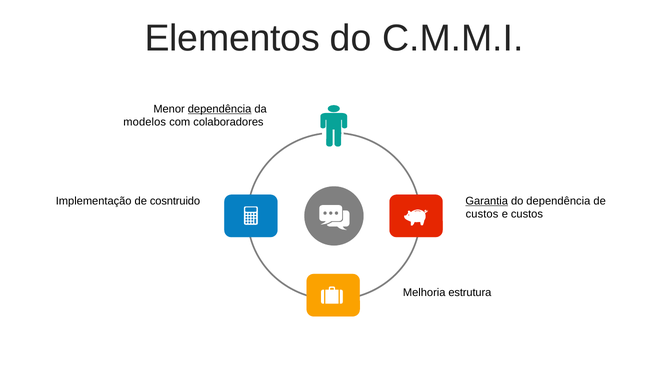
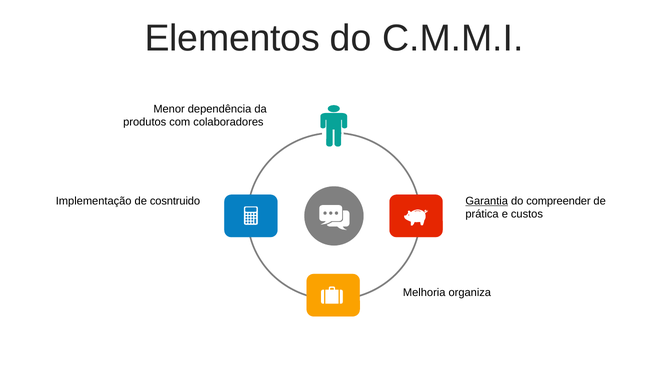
dependência at (220, 109) underline: present -> none
modelos: modelos -> produtos
do dependência: dependência -> compreender
custos at (482, 214): custos -> prática
estrutura: estrutura -> organiza
